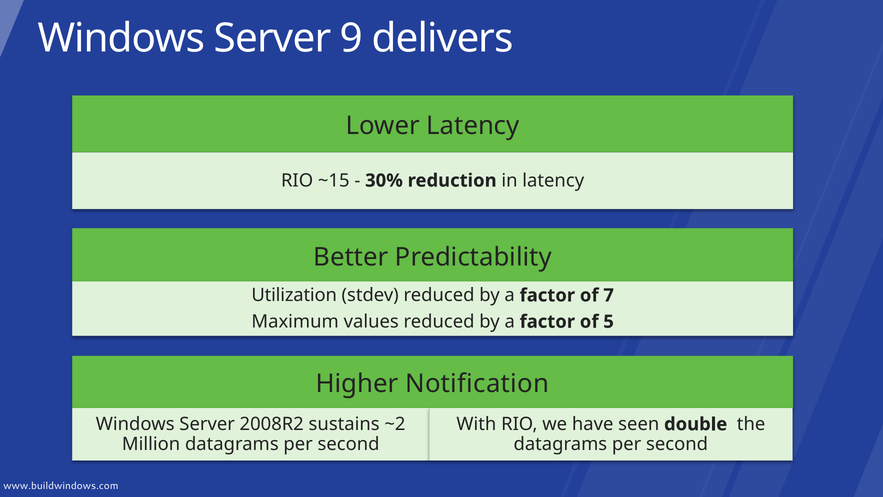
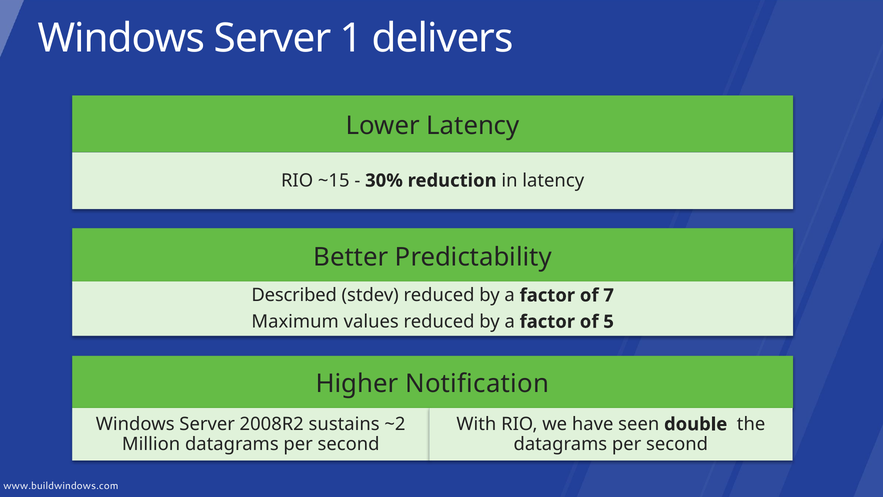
9: 9 -> 1
Utilization: Utilization -> Described
